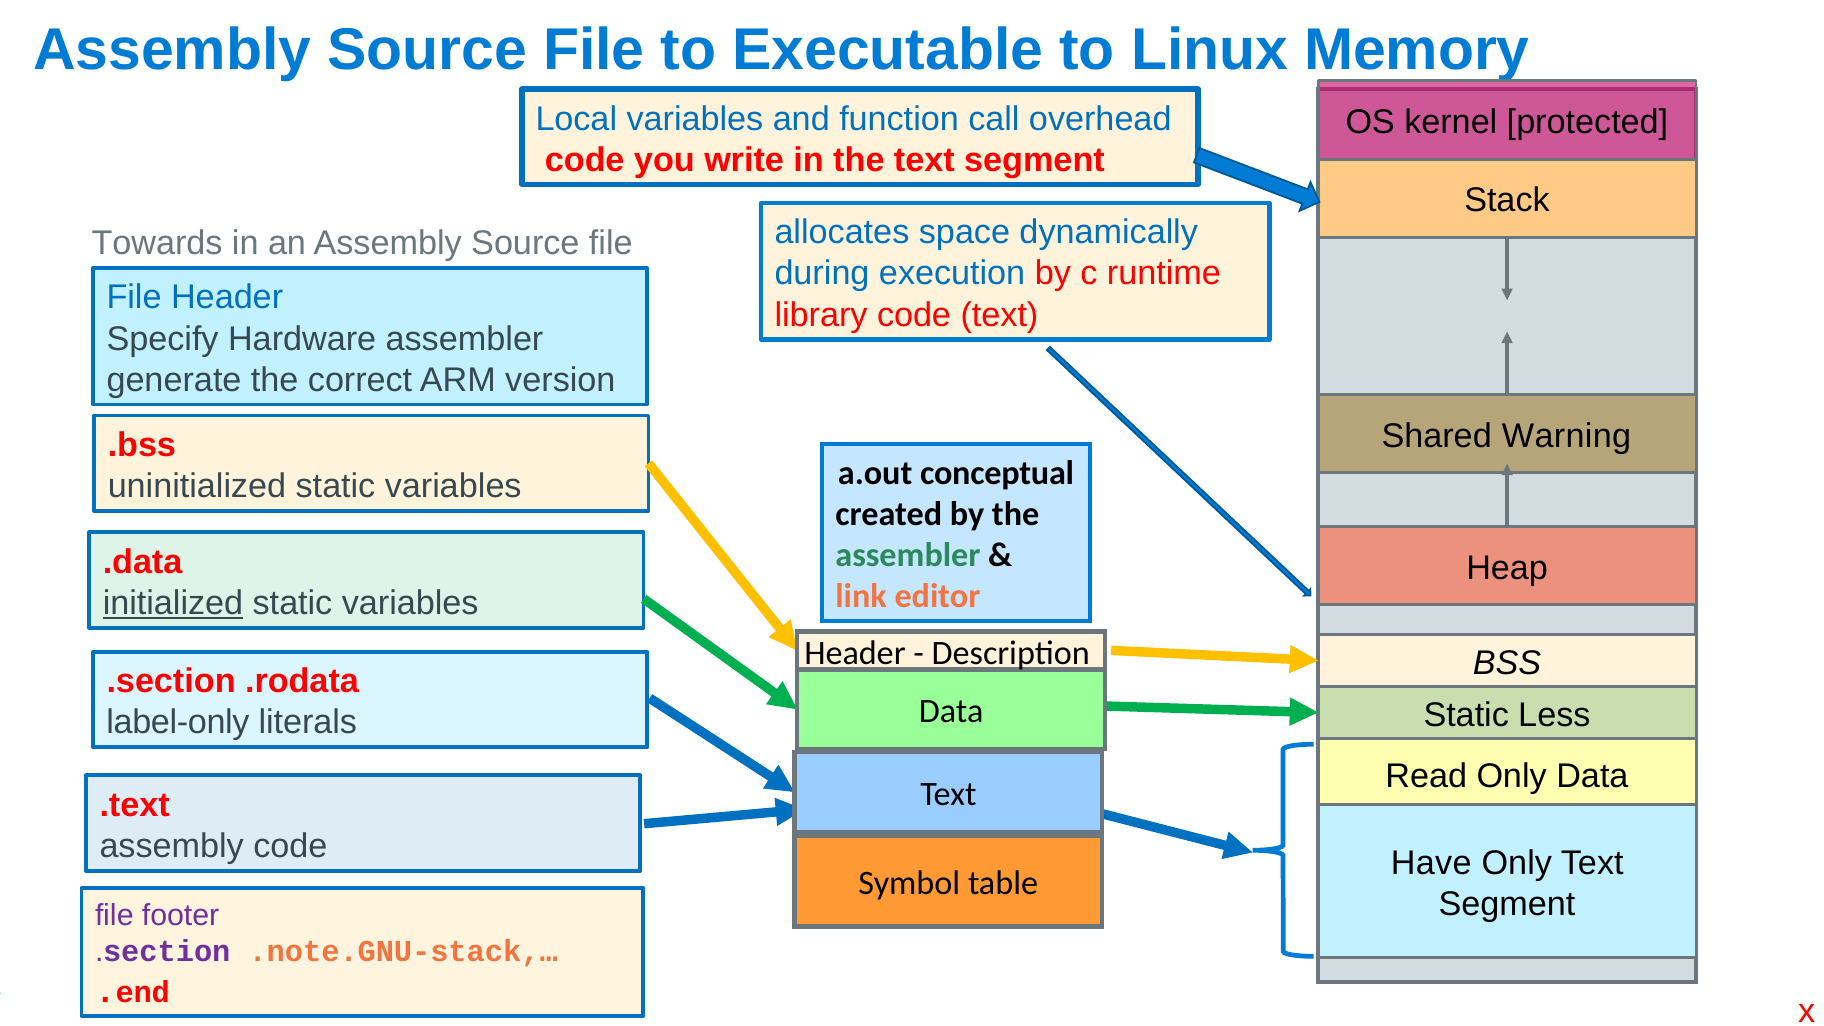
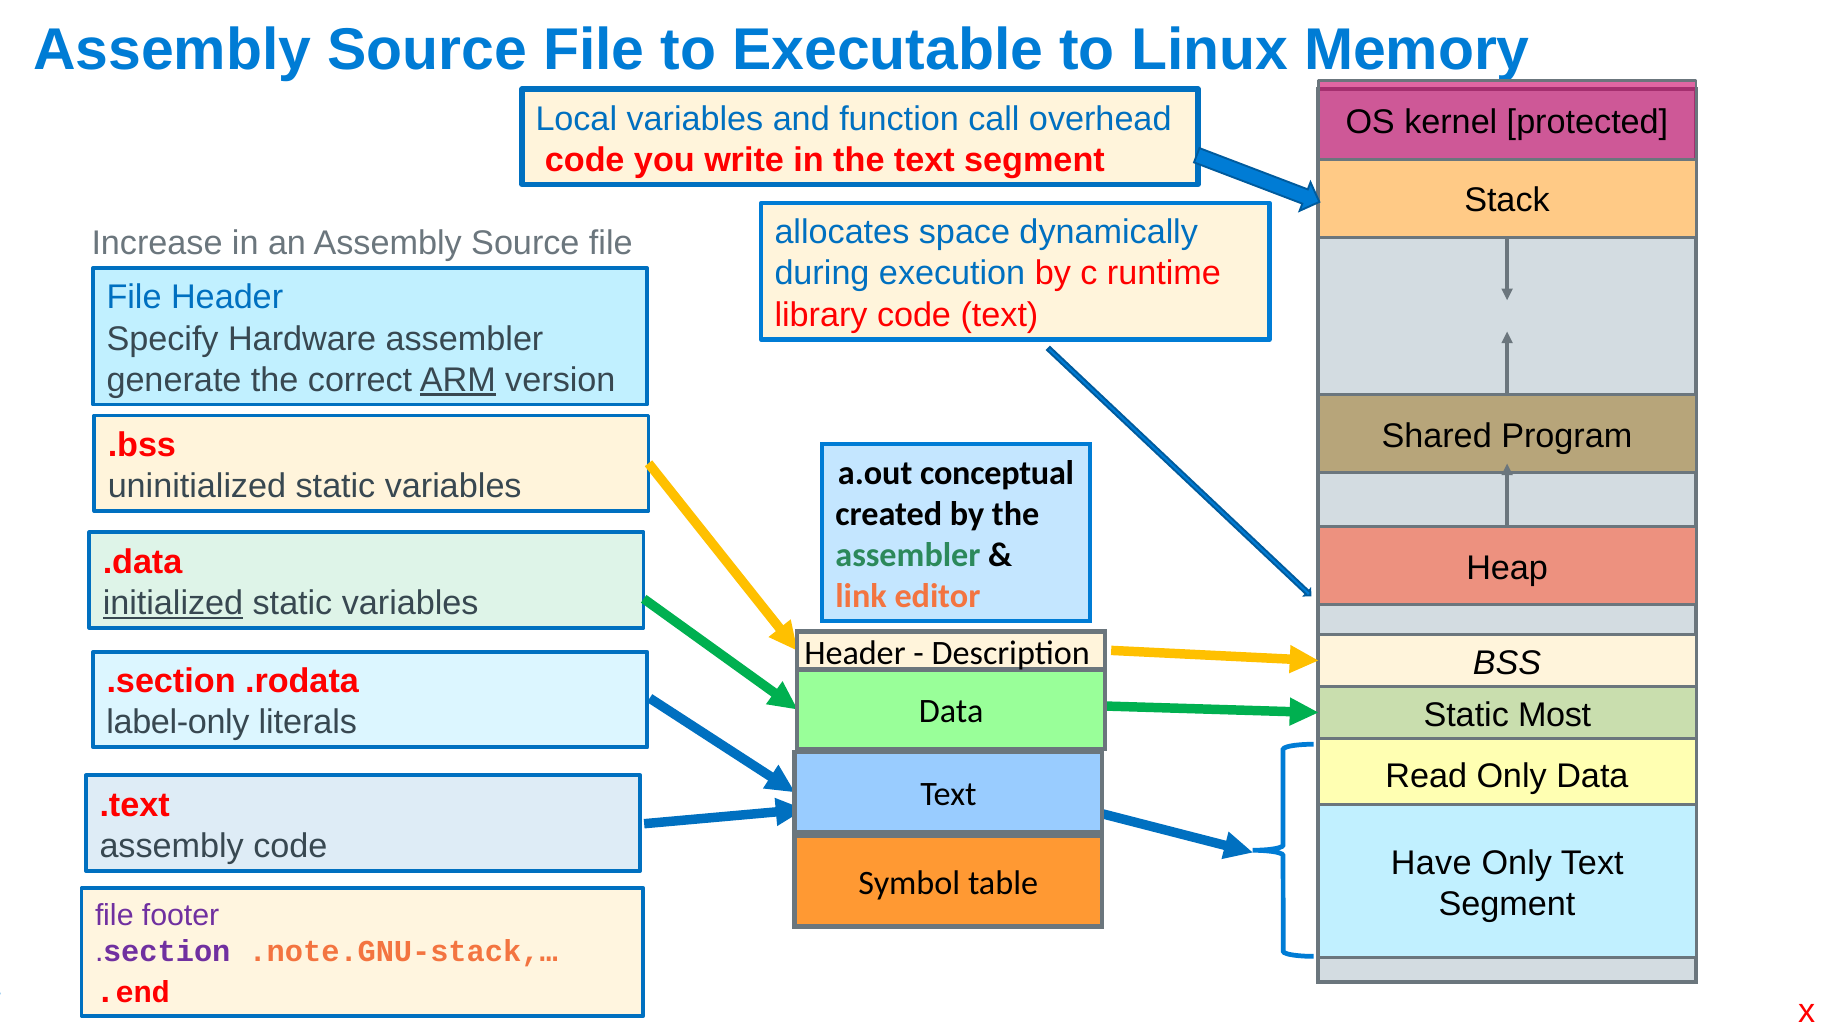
Towards: Towards -> Increase
ARM underline: none -> present
Warning: Warning -> Program
Less: Less -> Most
